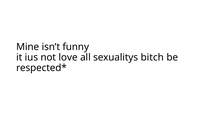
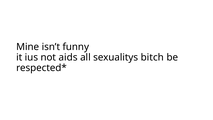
love: love -> aids
